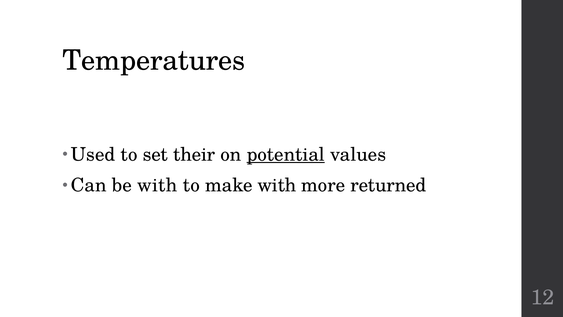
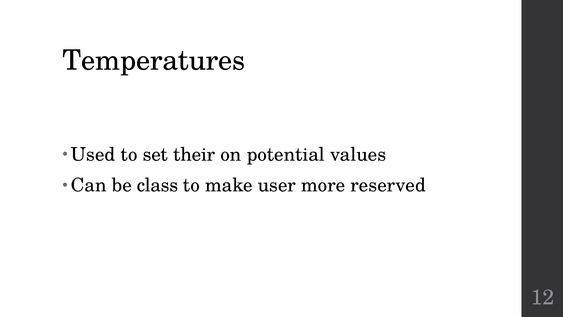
potential underline: present -> none
be with: with -> class
make with: with -> user
returned: returned -> reserved
